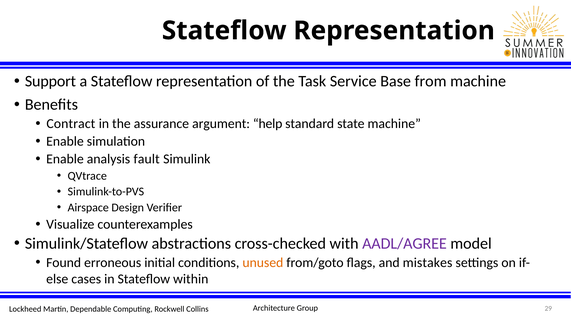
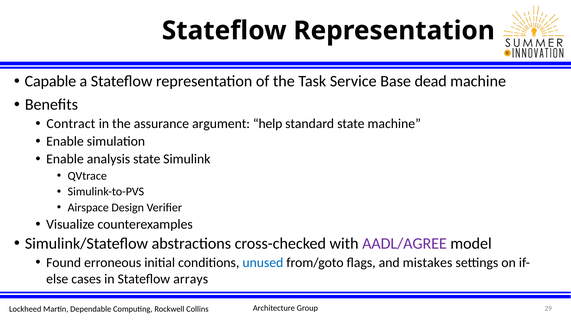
Support: Support -> Capable
from: from -> dead
analysis fault: fault -> state
unused colour: orange -> blue
within: within -> arrays
